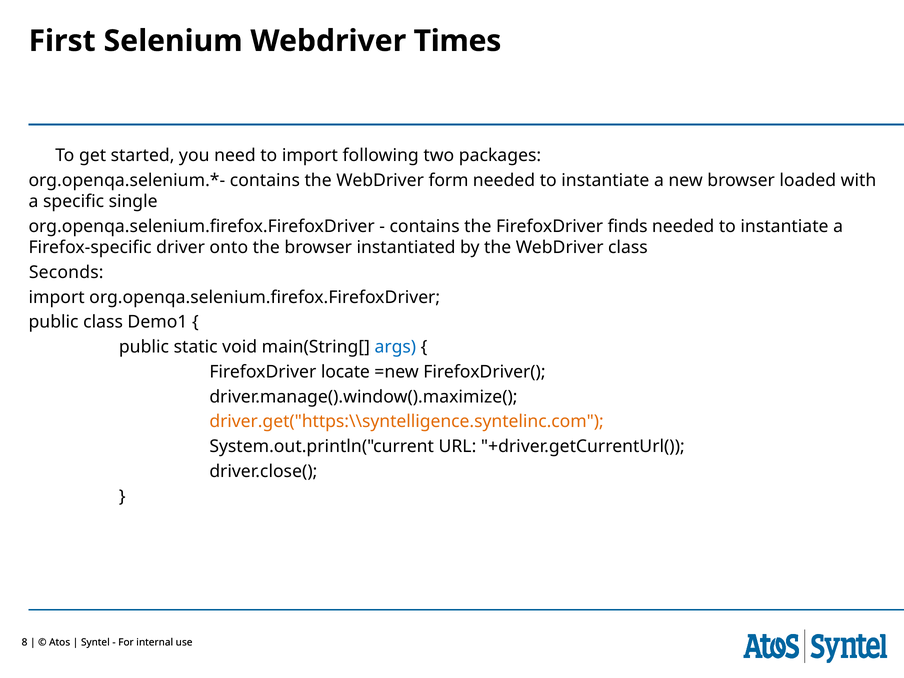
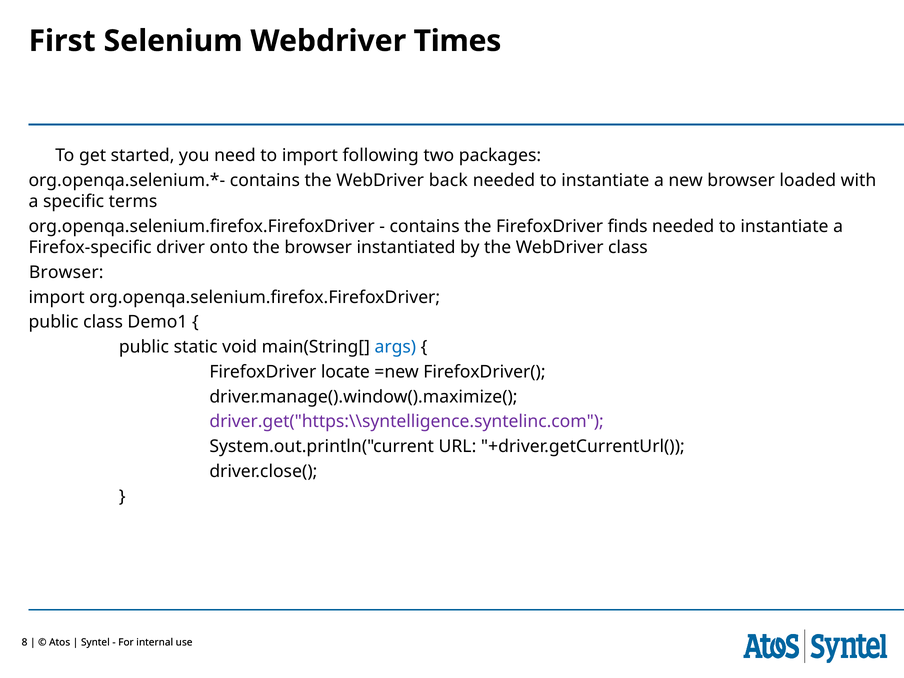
form: form -> back
single: single -> terms
Seconds at (66, 272): Seconds -> Browser
driver.get("https:\\syntelligence.syntelinc.com colour: orange -> purple
